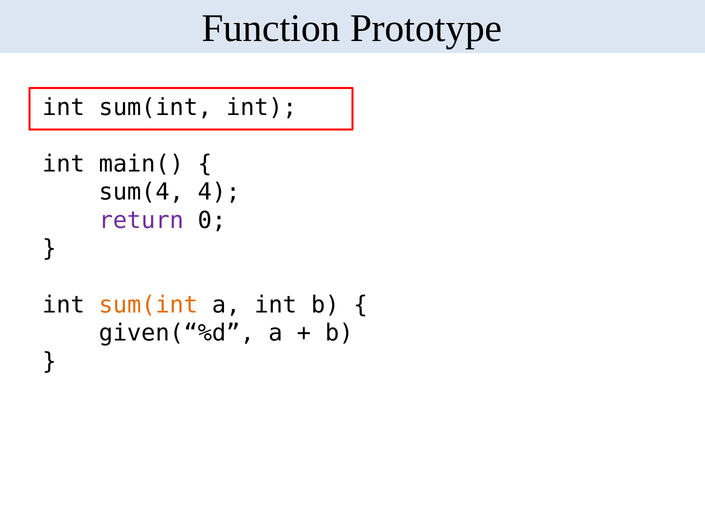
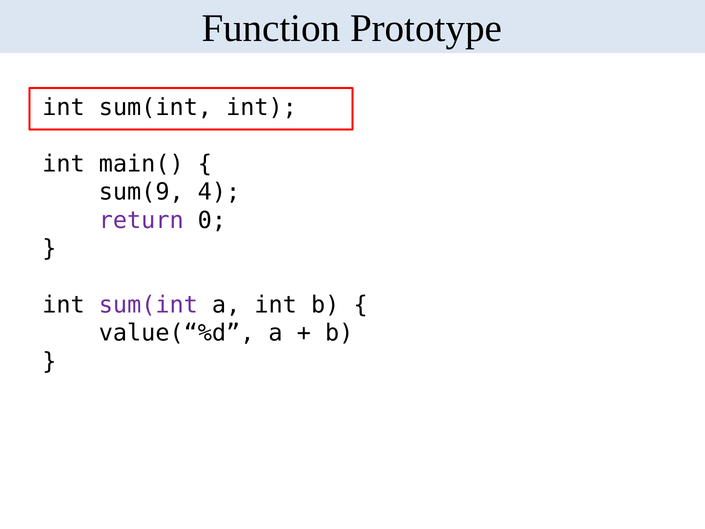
sum(4: sum(4 -> sum(9
sum(int at (148, 305) colour: orange -> purple
given(“%d: given(“%d -> value(“%d
